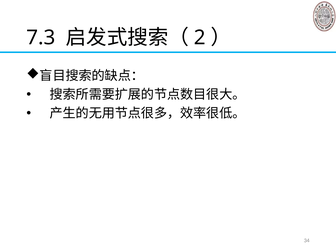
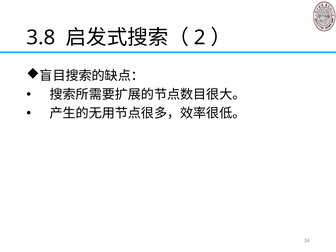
7.3: 7.3 -> 3.8
